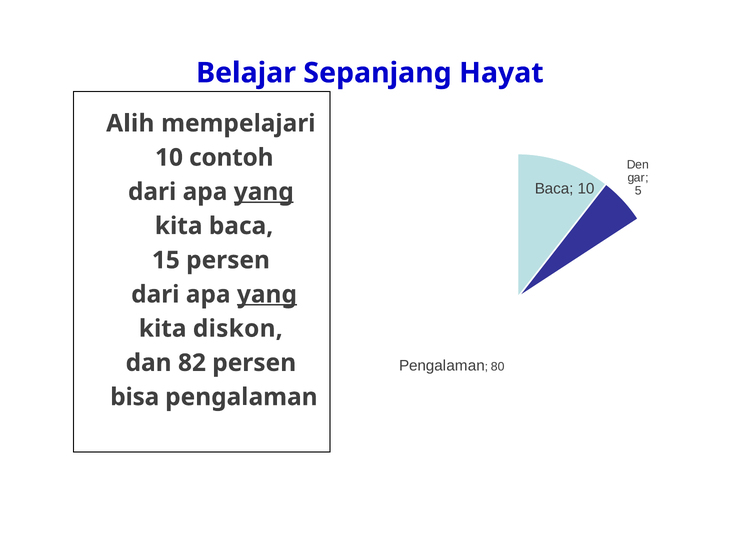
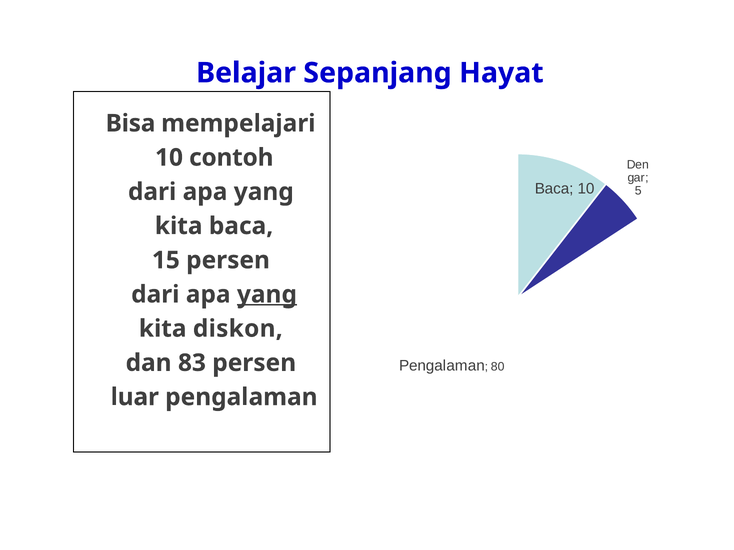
Alih: Alih -> Bisa
yang at (264, 192) underline: present -> none
82: 82 -> 83
bisa: bisa -> luar
